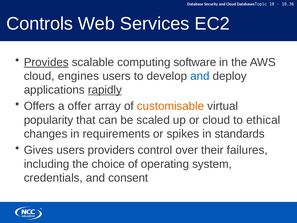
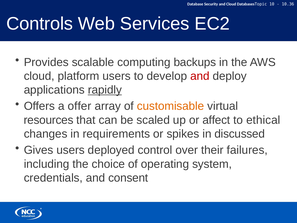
Provides underline: present -> none
software: software -> backups
engines: engines -> platform
and at (200, 76) colour: blue -> red
popularity: popularity -> resources
or cloud: cloud -> affect
standards: standards -> discussed
providers: providers -> deployed
